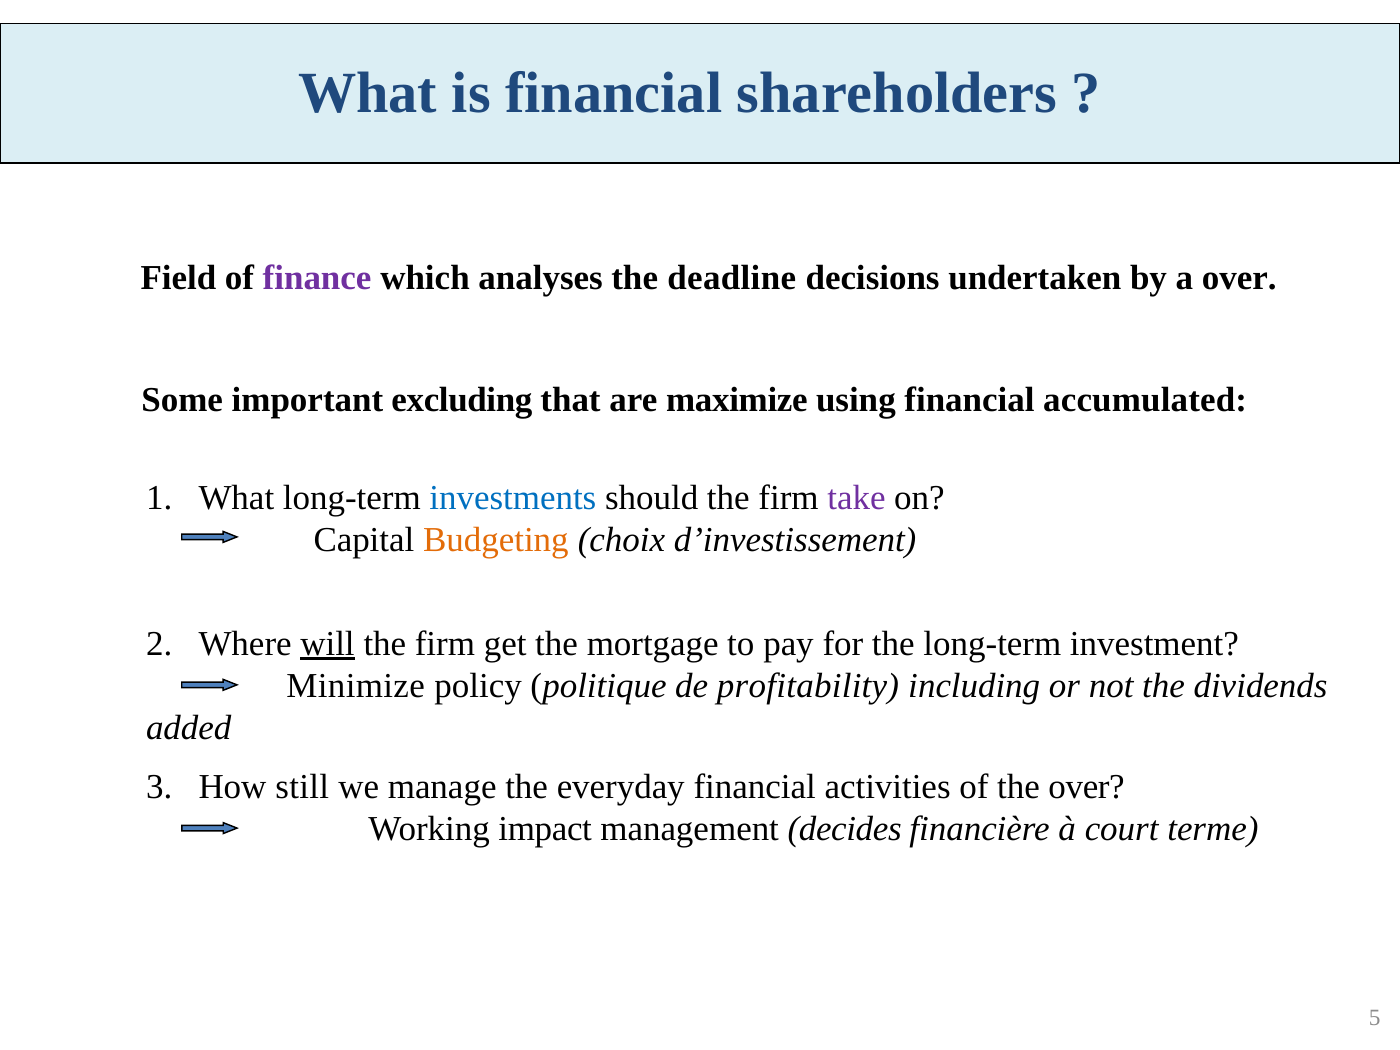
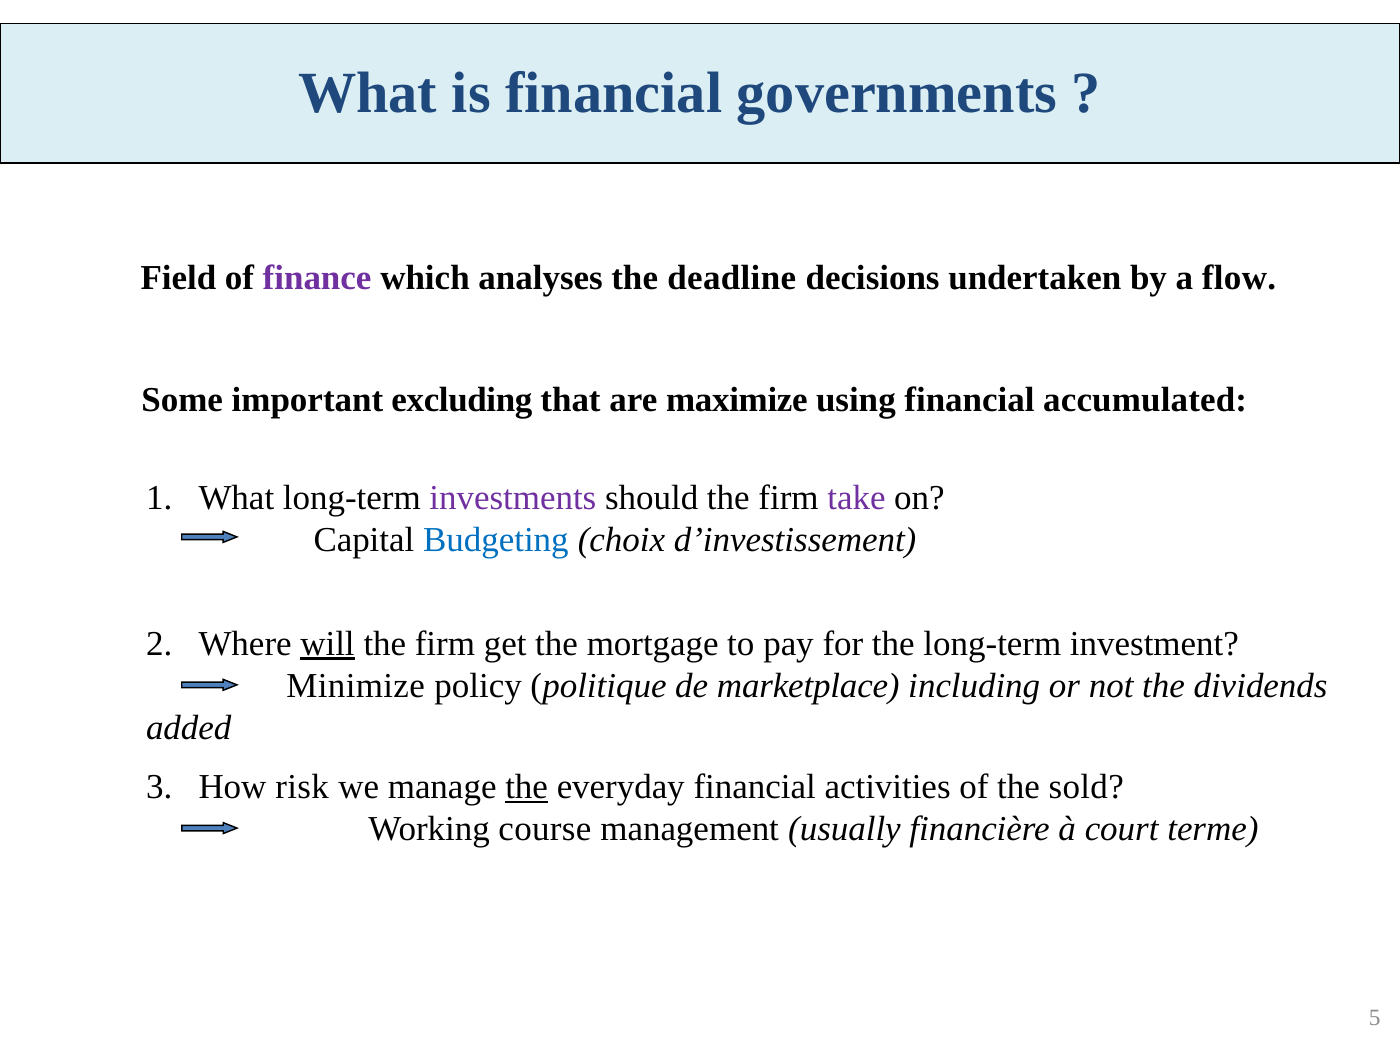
shareholders: shareholders -> governments
a over: over -> flow
investments colour: blue -> purple
Budgeting colour: orange -> blue
profitability: profitability -> marketplace
still: still -> risk
the at (527, 787) underline: none -> present
the over: over -> sold
impact: impact -> course
decides: decides -> usually
